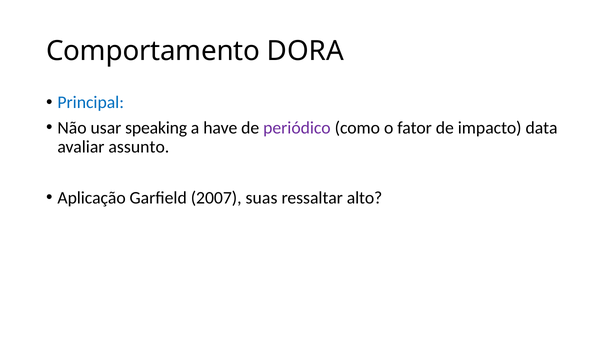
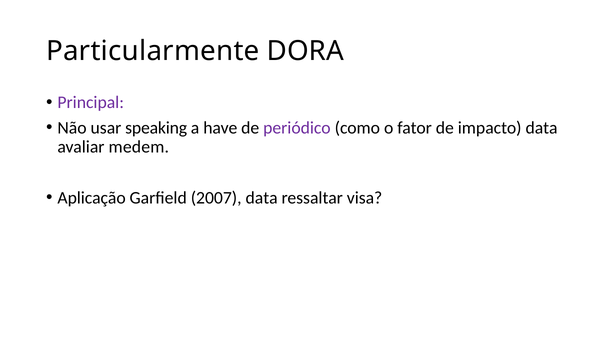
Comportamento: Comportamento -> Particularmente
Principal colour: blue -> purple
assunto: assunto -> medem
2007 suas: suas -> data
alto: alto -> visa
